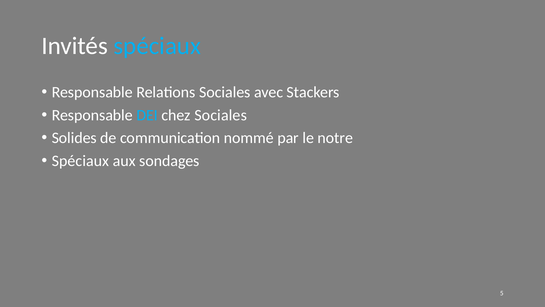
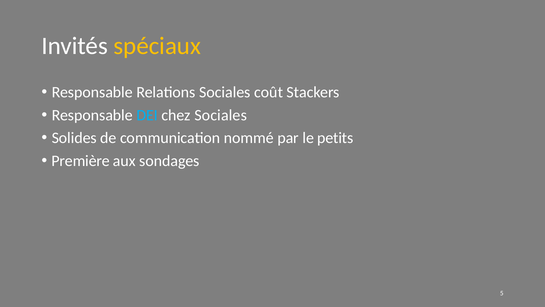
spéciaux at (157, 46) colour: light blue -> yellow
avec: avec -> coût
notre: notre -> petits
Spéciaux at (80, 161): Spéciaux -> Première
